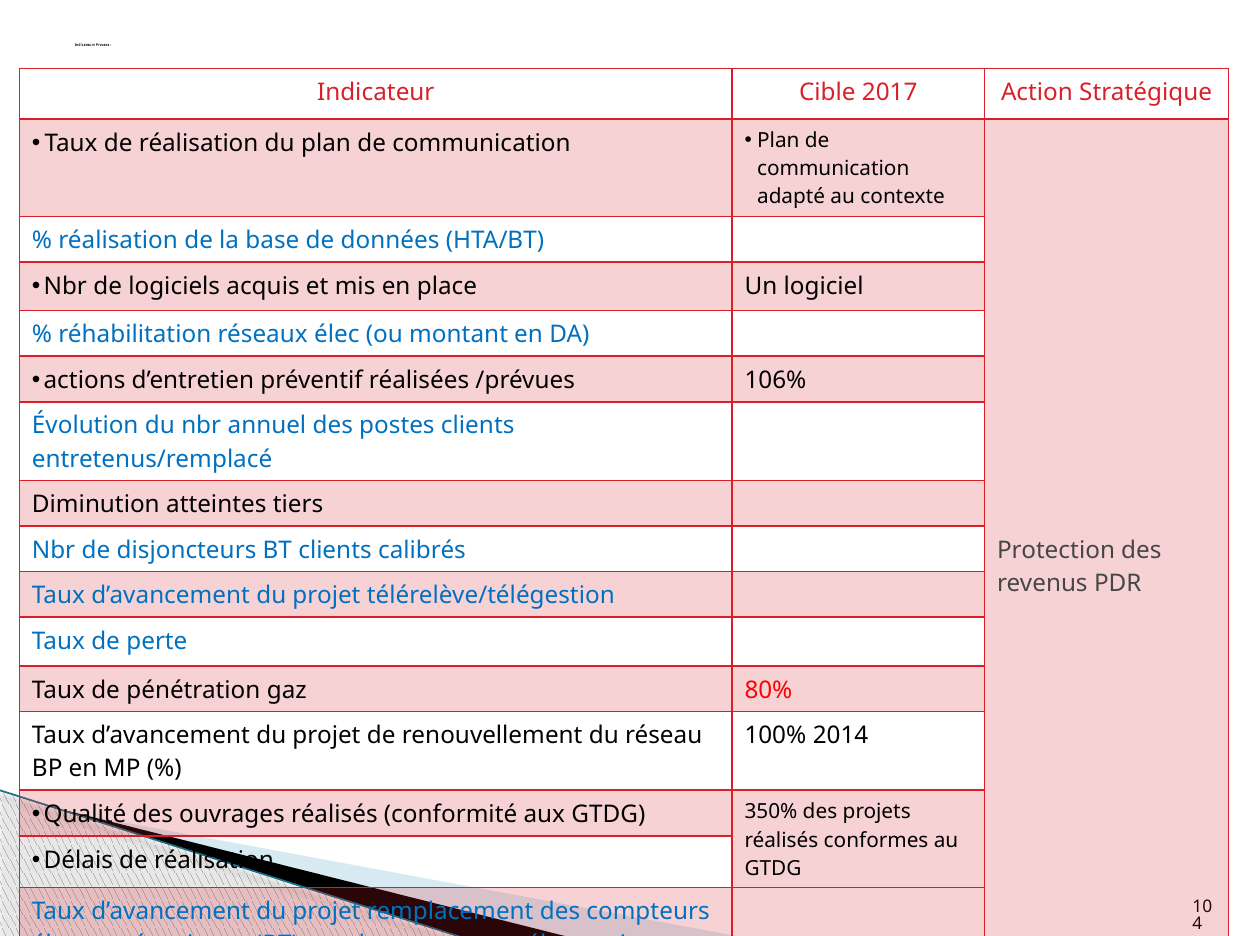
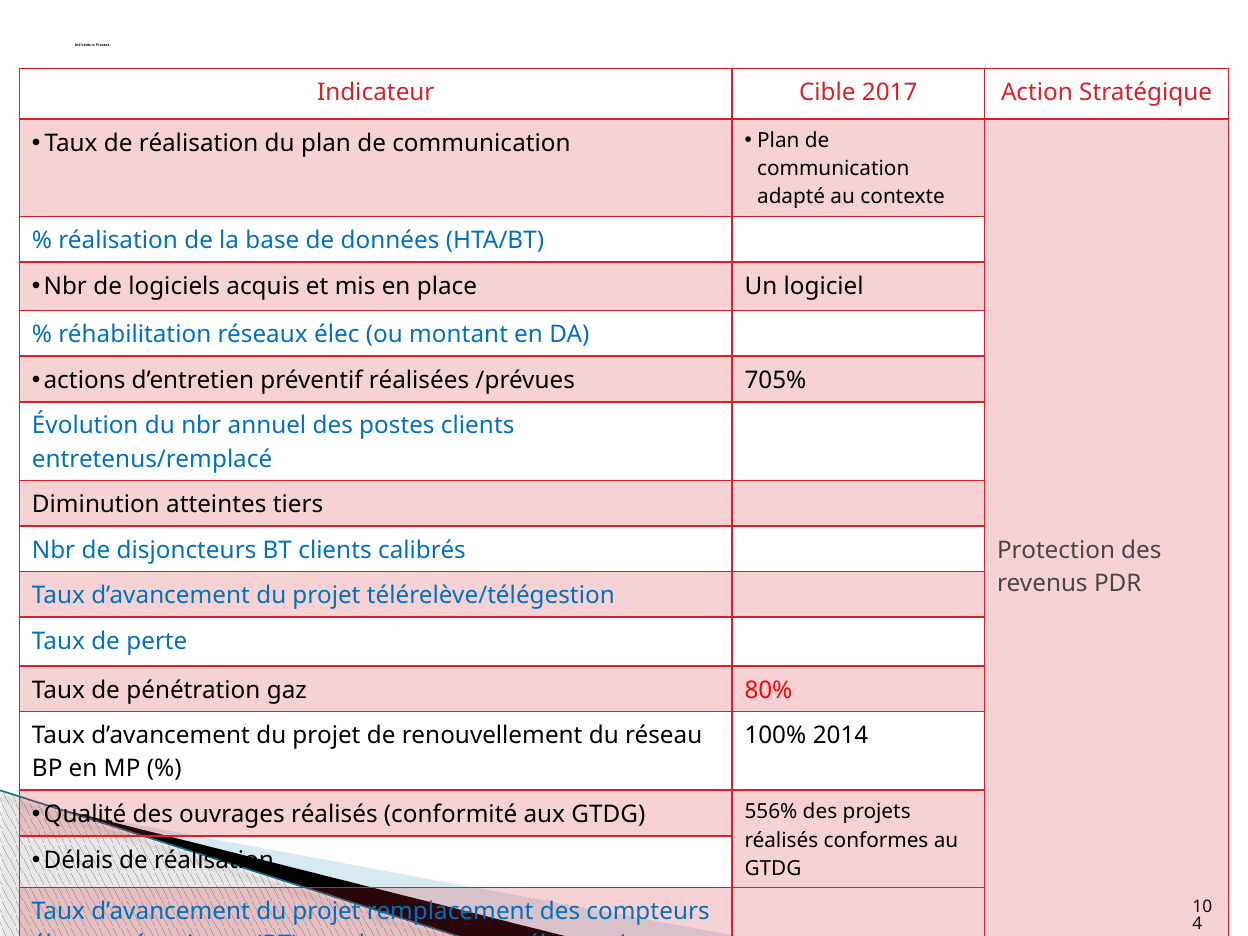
106%: 106% -> 705%
350%: 350% -> 556%
